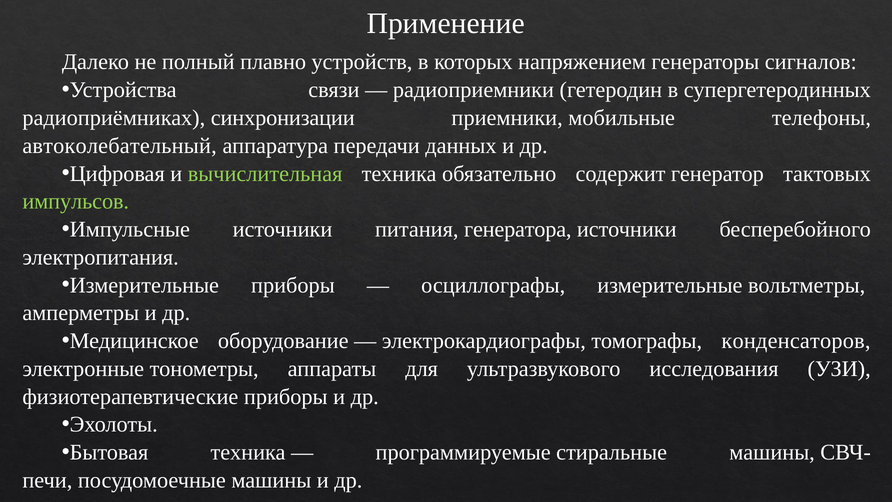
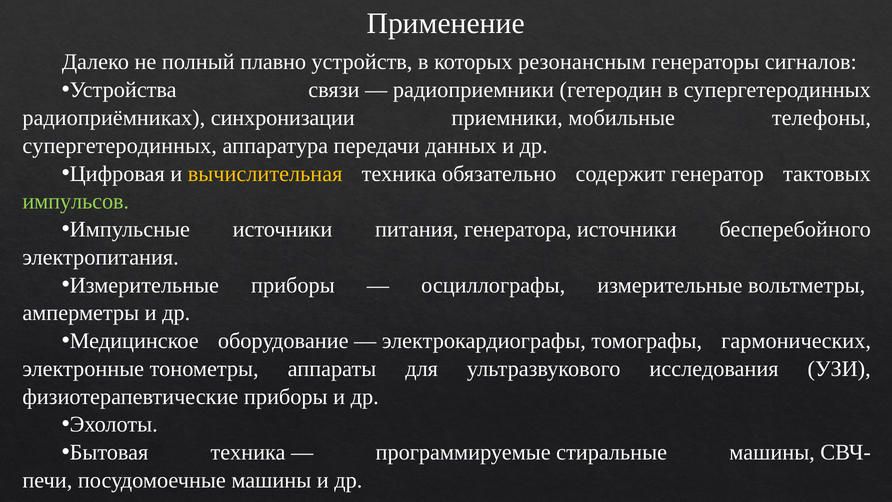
напряжением: напряжением -> резонансным
автоколебательный at (120, 146): автоколебательный -> супергетеродинных
вычислительная colour: light green -> yellow
конденсаторов: конденсаторов -> гармонических
